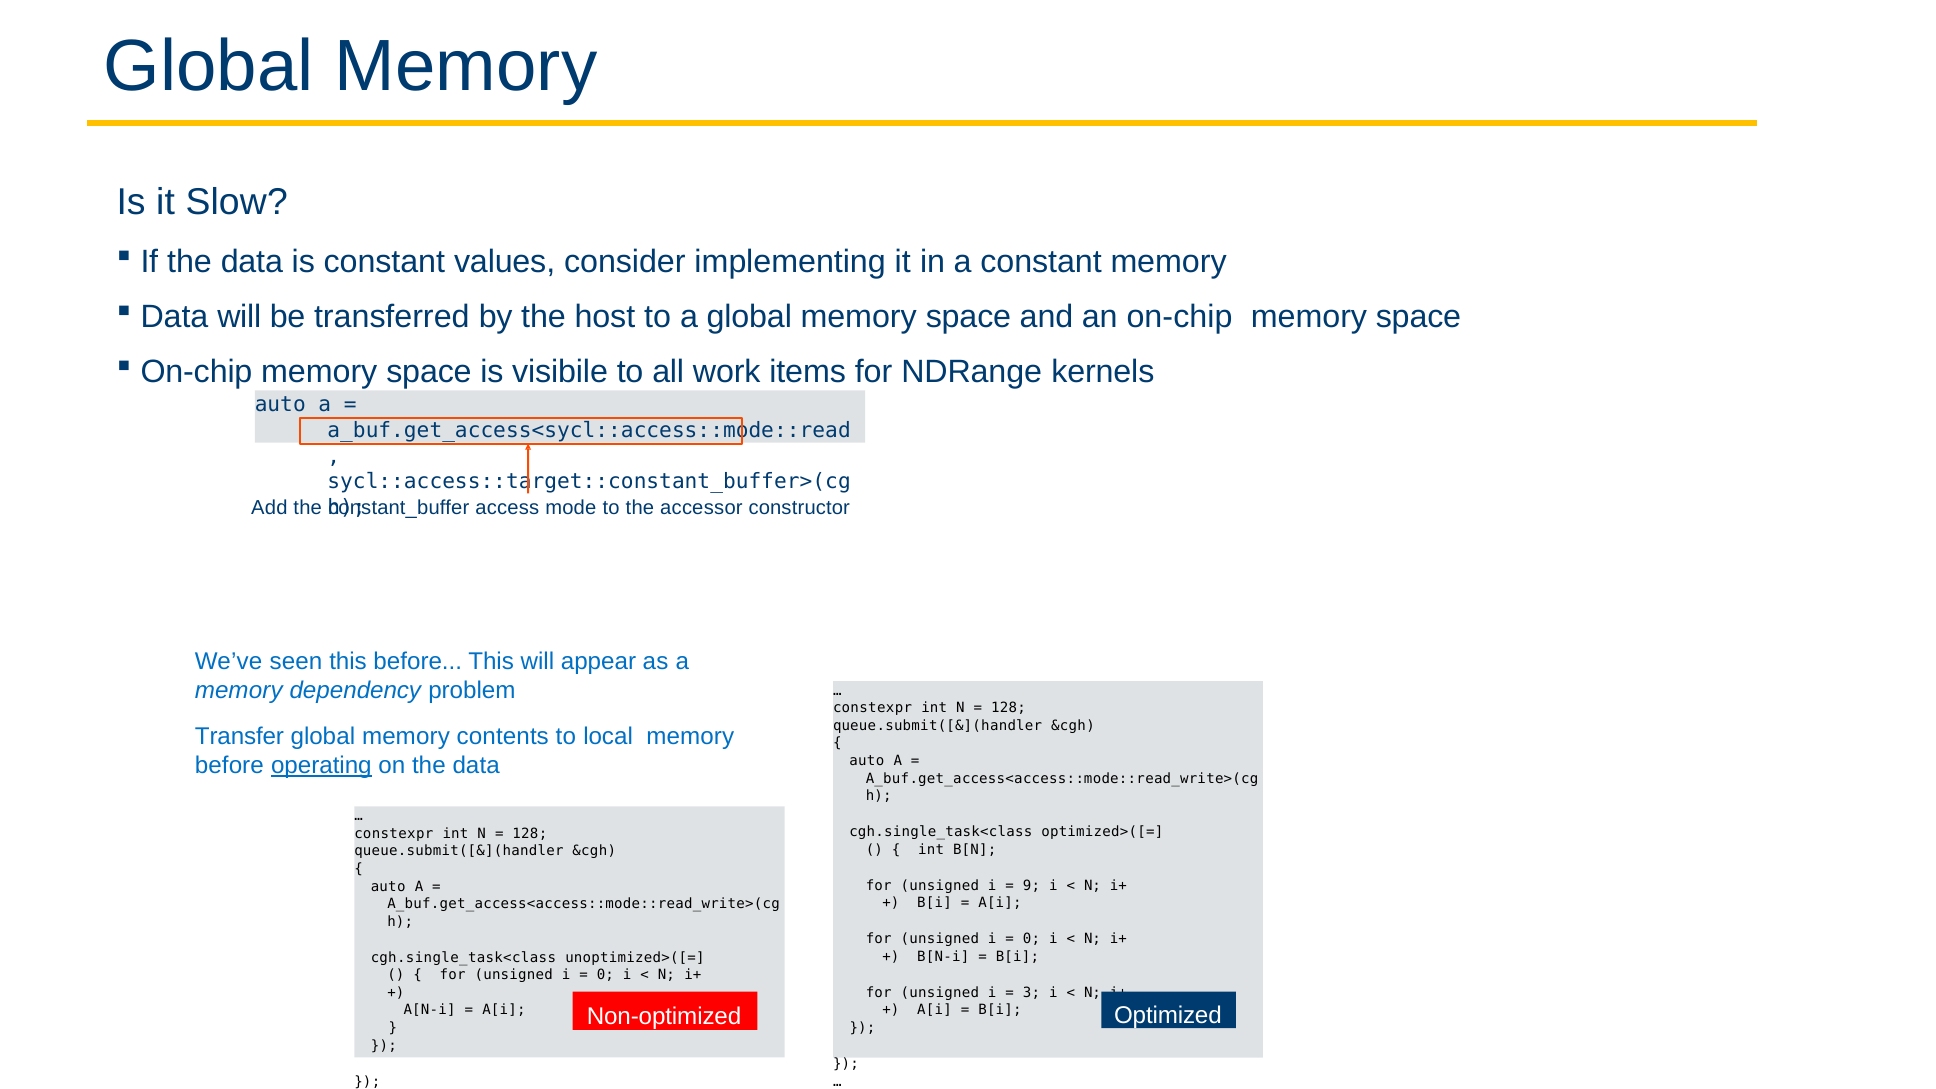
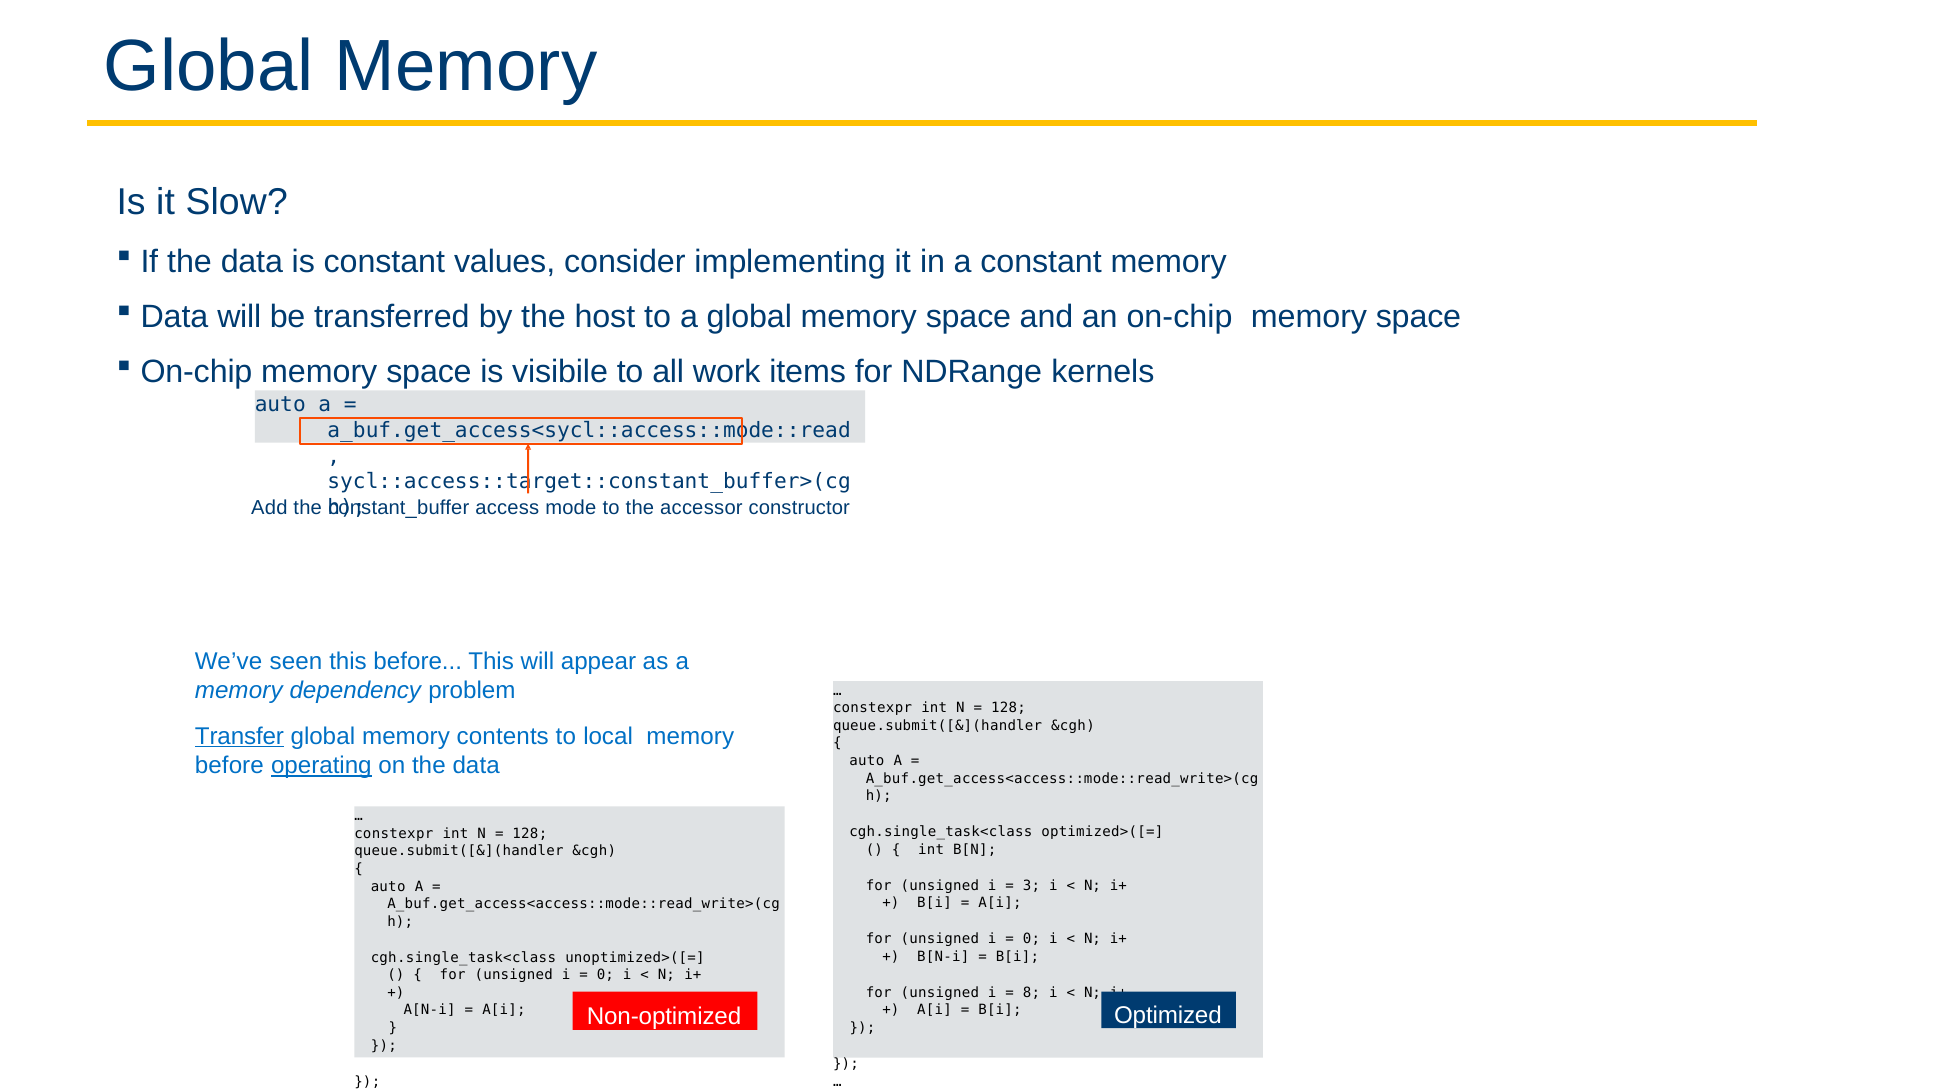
Transfer underline: none -> present
9: 9 -> 3
3: 3 -> 8
